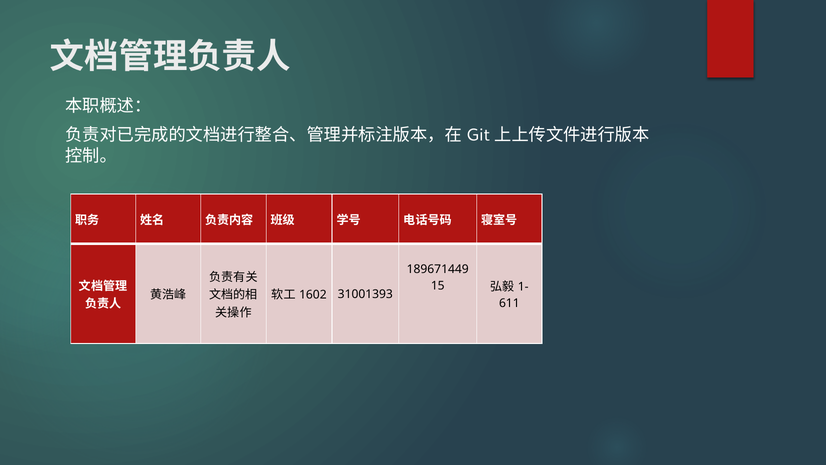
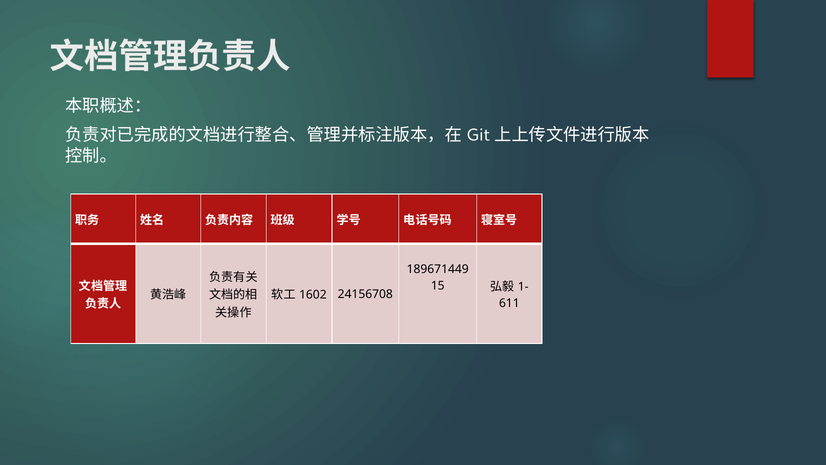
31001393: 31001393 -> 24156708
